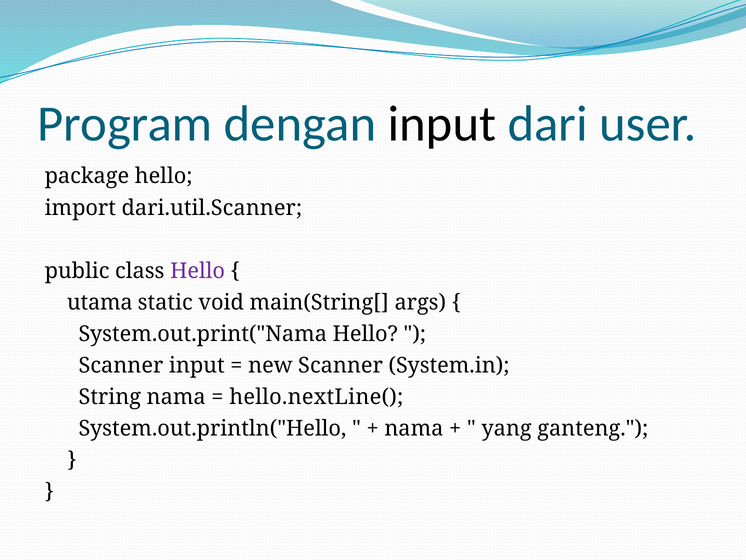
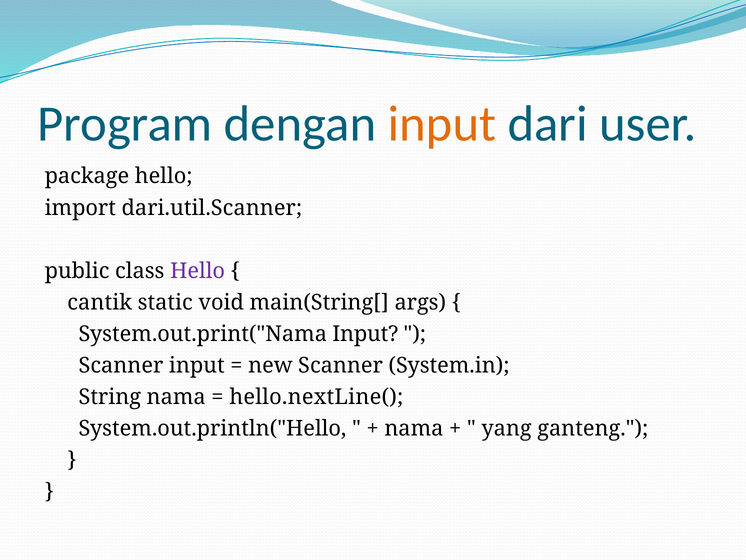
input at (442, 124) colour: black -> orange
utama: utama -> cantik
System.out.print("Nama Hello: Hello -> Input
